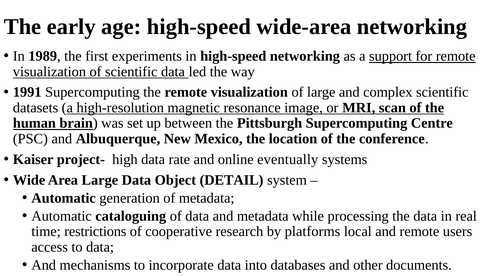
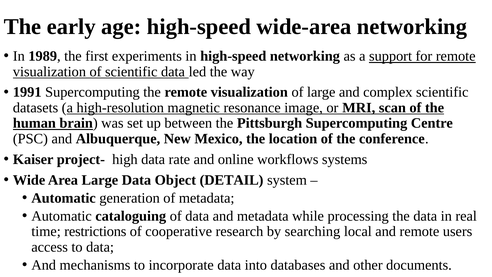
eventually: eventually -> workflows
platforms: platforms -> searching
